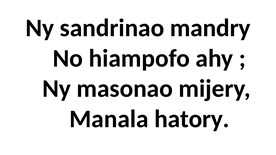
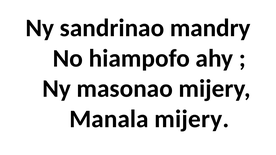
Manala hatory: hatory -> mijery
